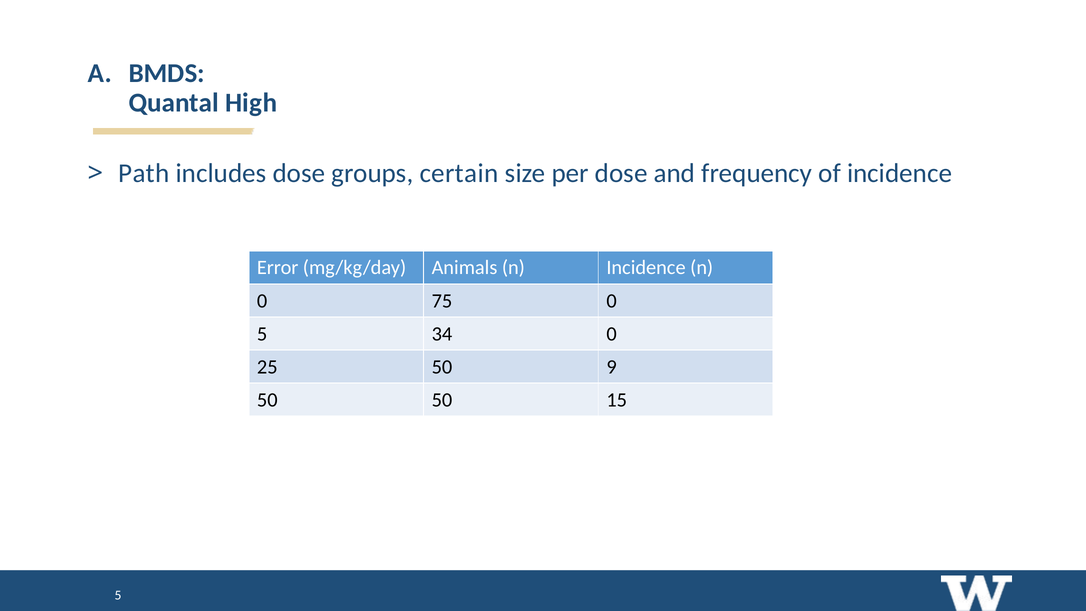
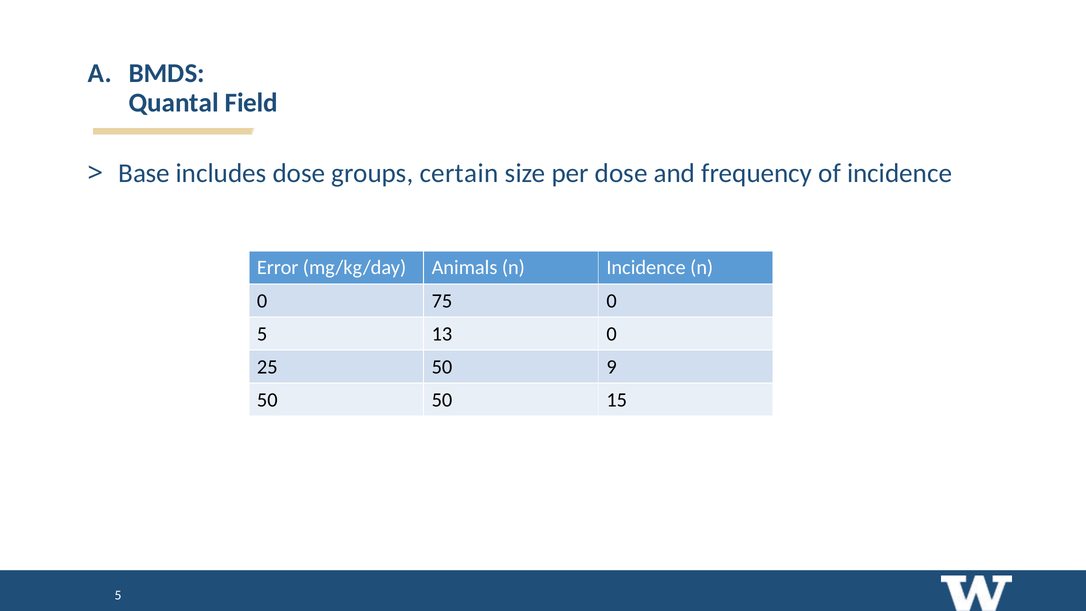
High: High -> Field
Path: Path -> Base
34: 34 -> 13
